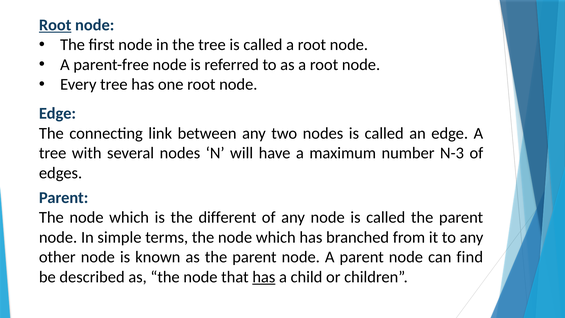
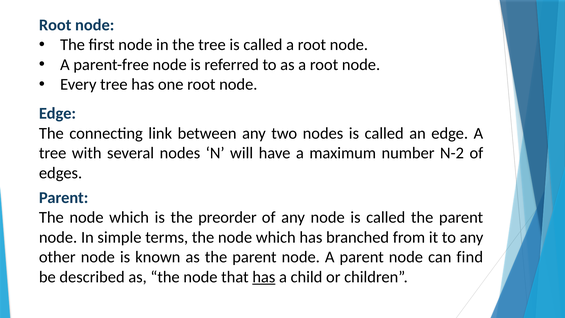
Root at (55, 25) underline: present -> none
N-3: N-3 -> N-2
different: different -> preorder
